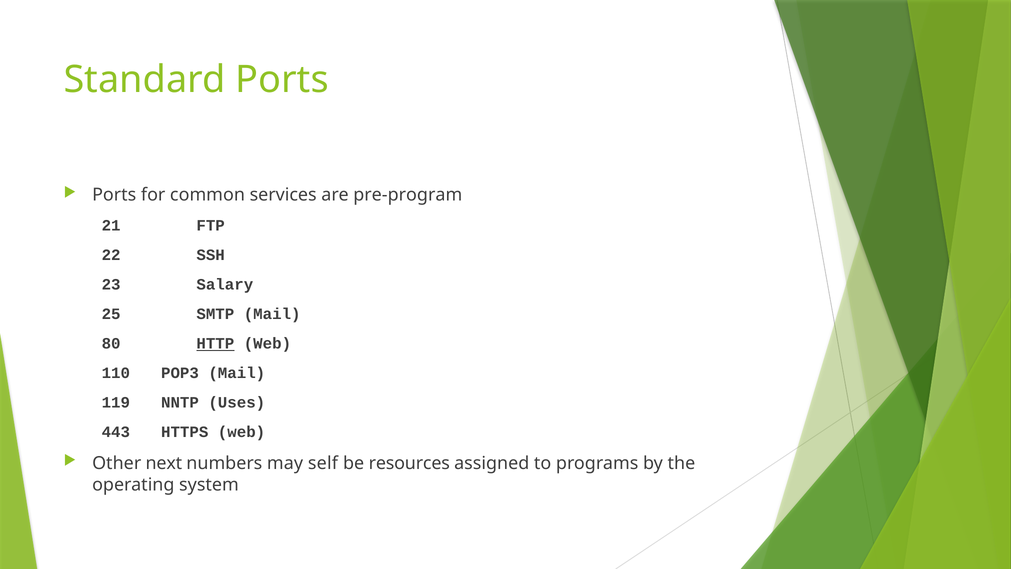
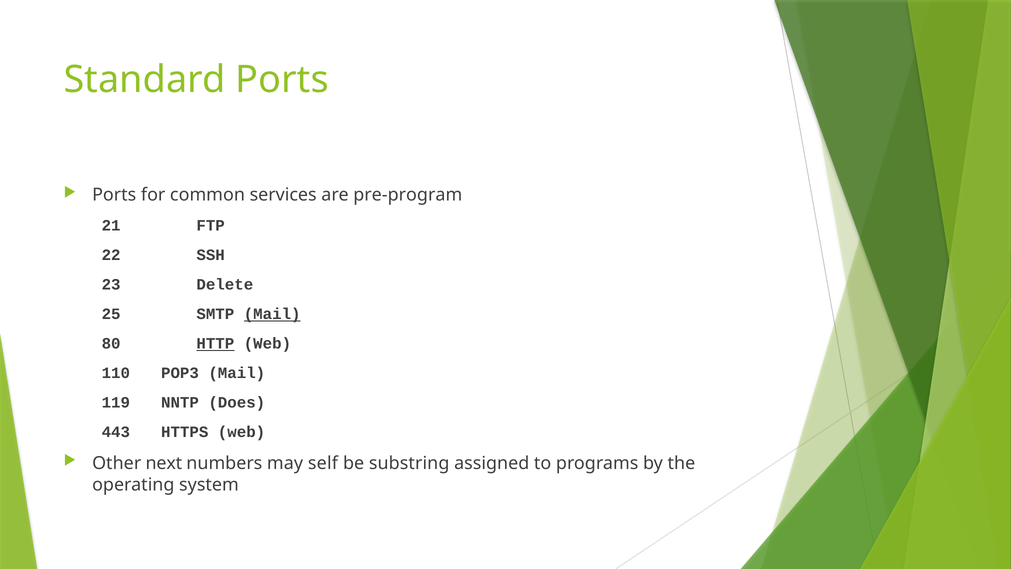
Salary: Salary -> Delete
Mail at (272, 314) underline: none -> present
Uses: Uses -> Does
resources: resources -> substring
